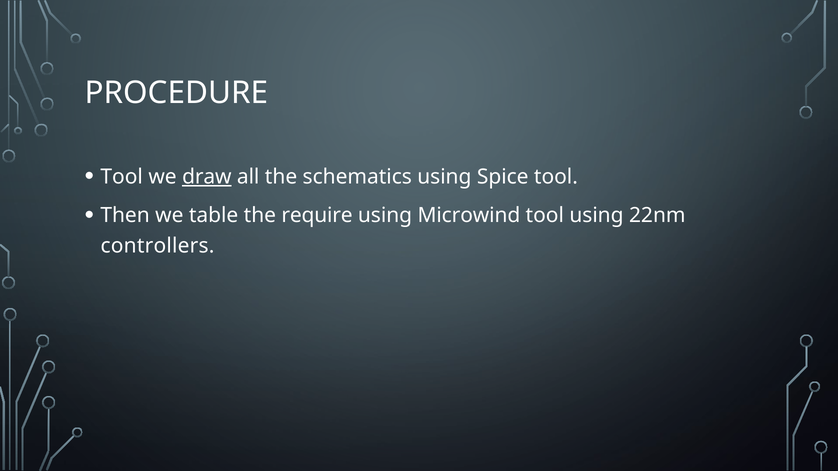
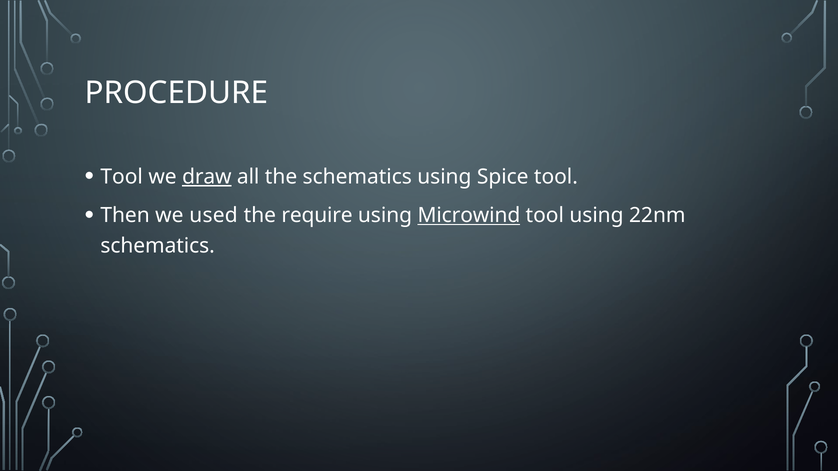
table: table -> used
Microwind underline: none -> present
controllers at (158, 246): controllers -> schematics
